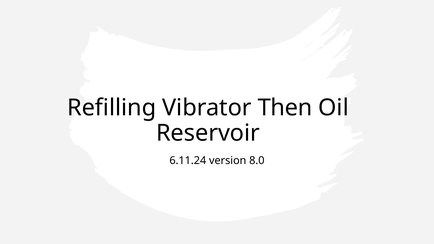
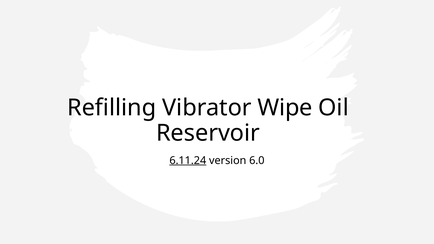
Then: Then -> Wipe
6.11.24 underline: none -> present
8.0: 8.0 -> 6.0
